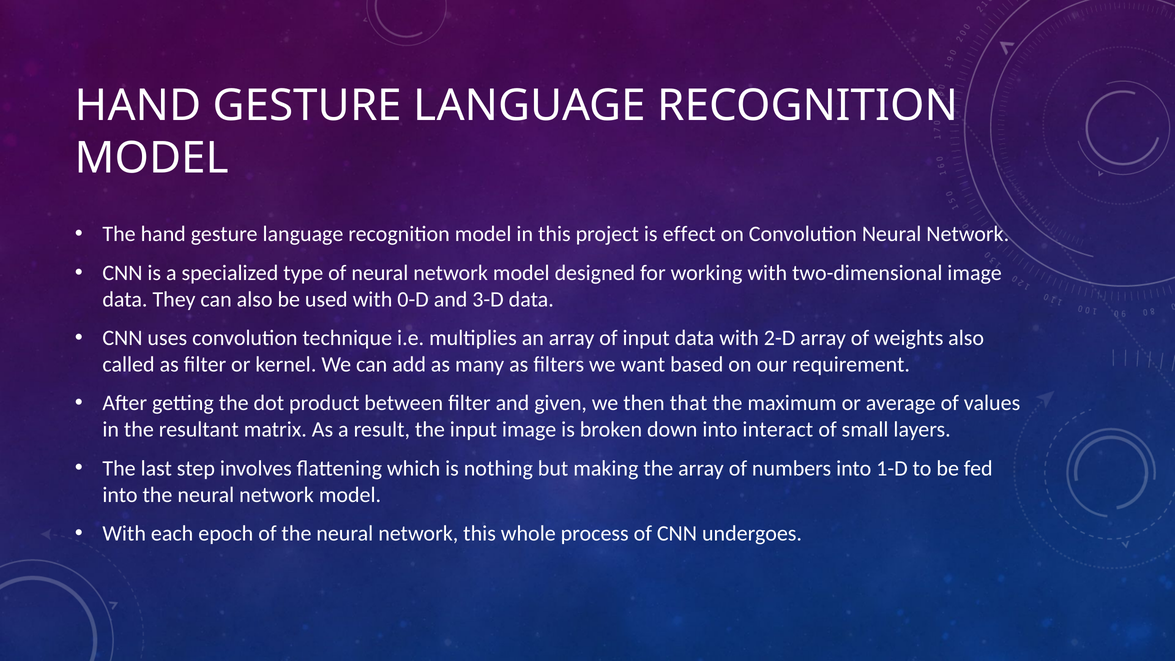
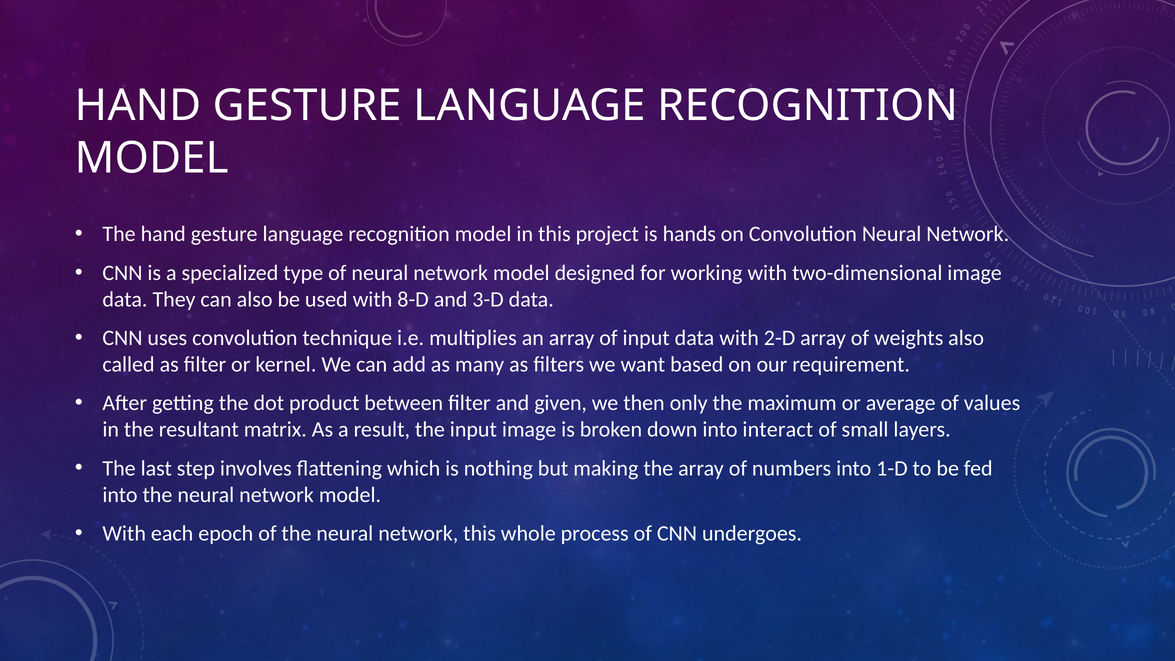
effect: effect -> hands
0-D: 0-D -> 8-D
that: that -> only
